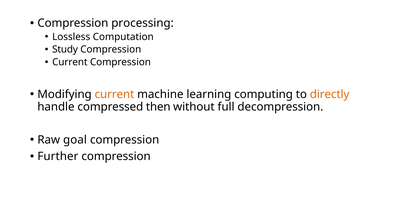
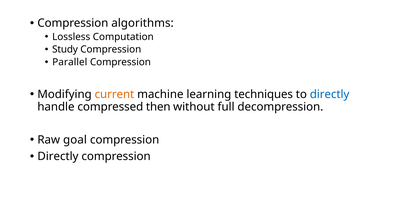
processing: processing -> algorithms
Current at (70, 62): Current -> Parallel
computing: computing -> techniques
directly at (330, 94) colour: orange -> blue
Further at (58, 156): Further -> Directly
